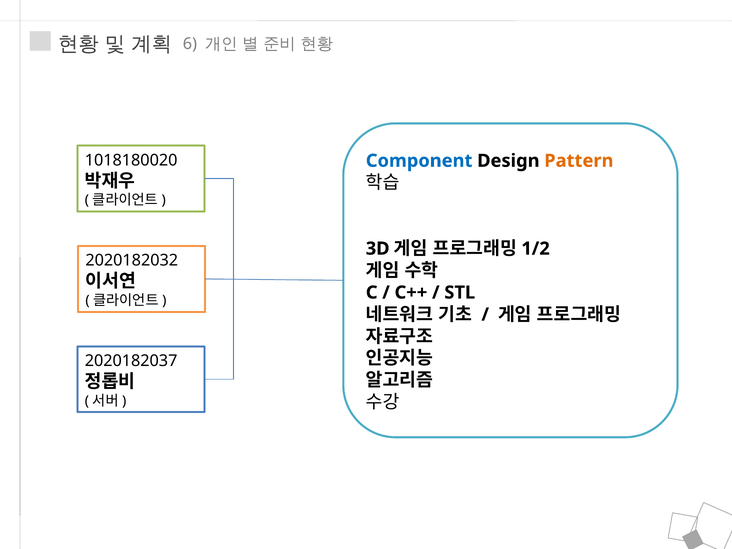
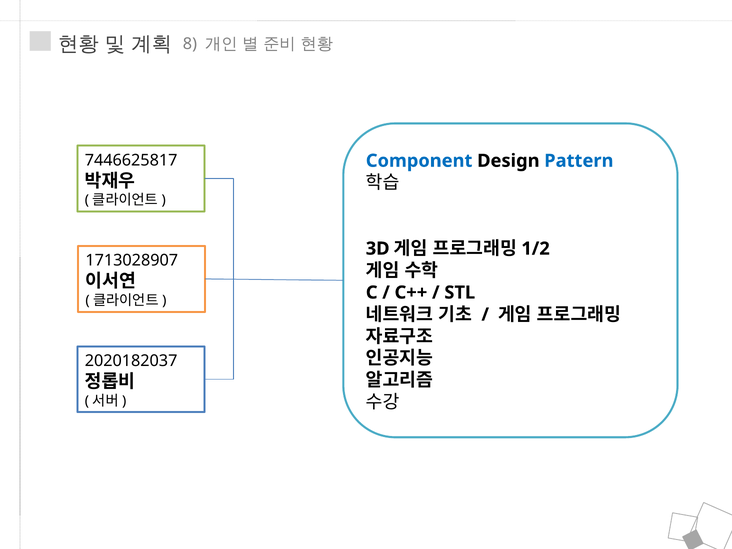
6: 6 -> 8
1018180020: 1018180020 -> 7446625817
Pattern colour: orange -> blue
2020182032: 2020182032 -> 1713028907
